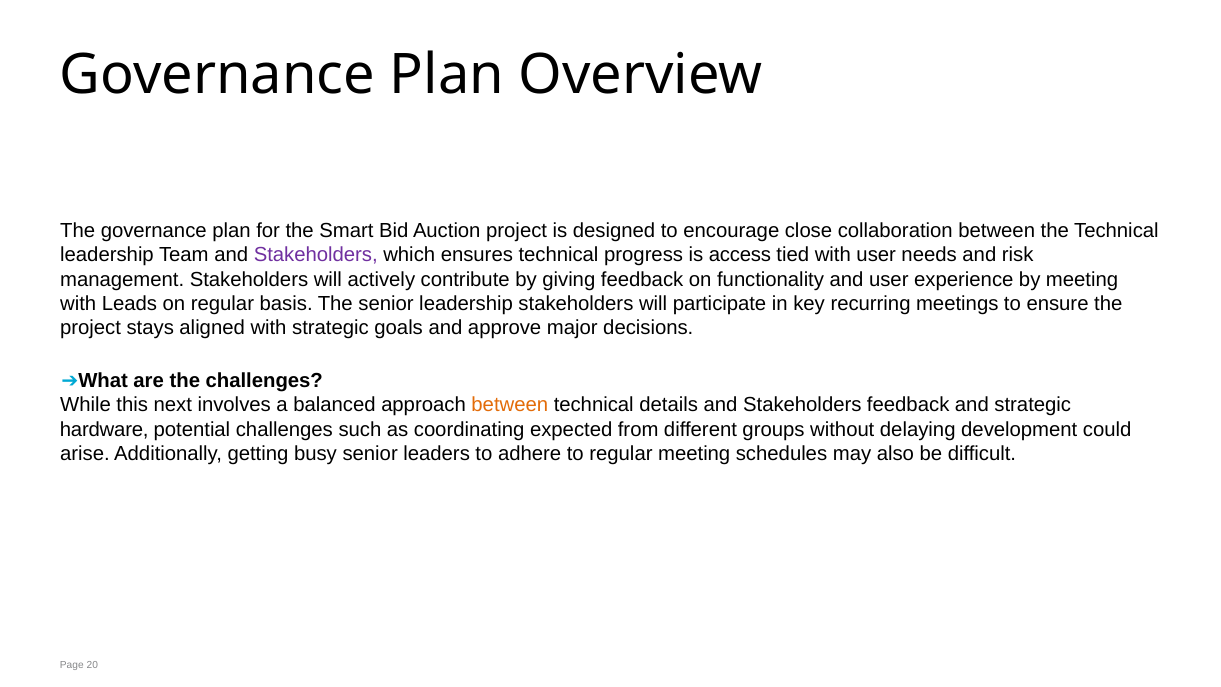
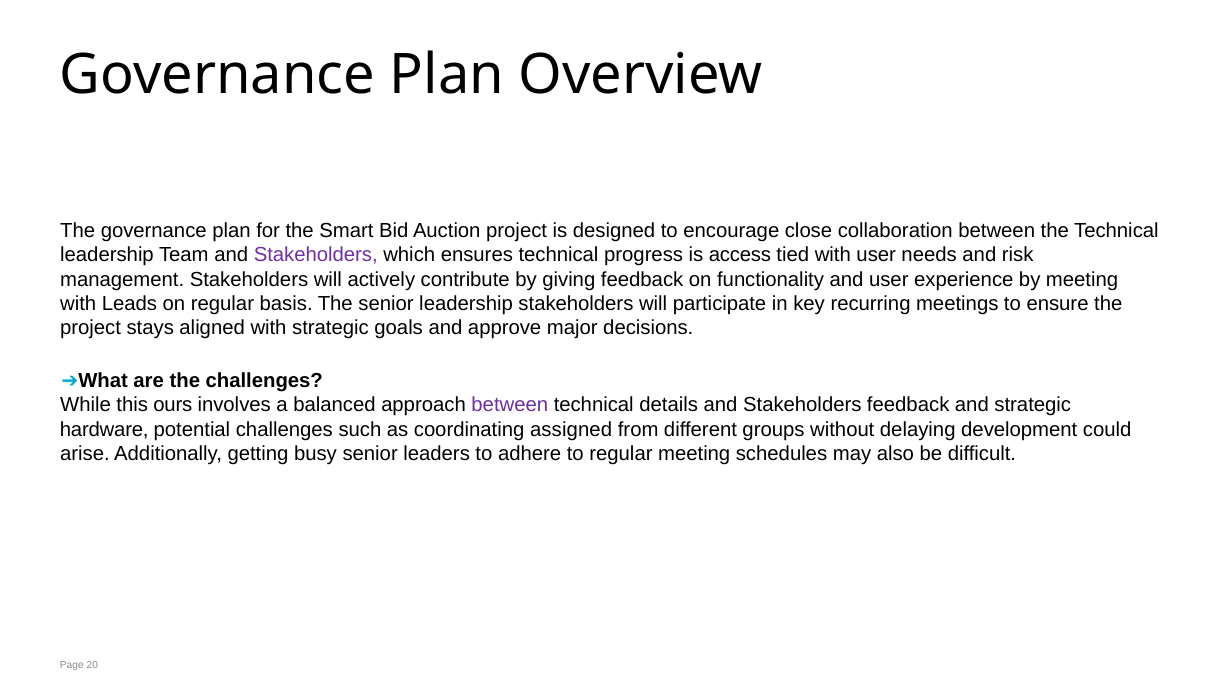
next: next -> ours
between at (510, 405) colour: orange -> purple
expected: expected -> assigned
